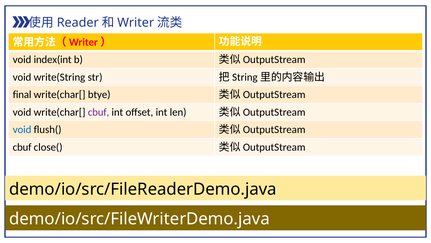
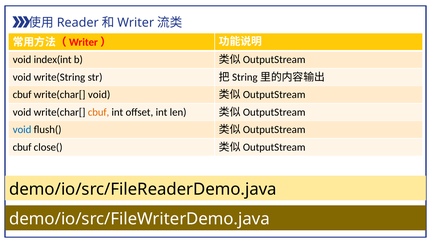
final at (22, 94): final -> cbuf
write(char[ btye: btye -> void
cbuf at (99, 112) colour: purple -> orange
